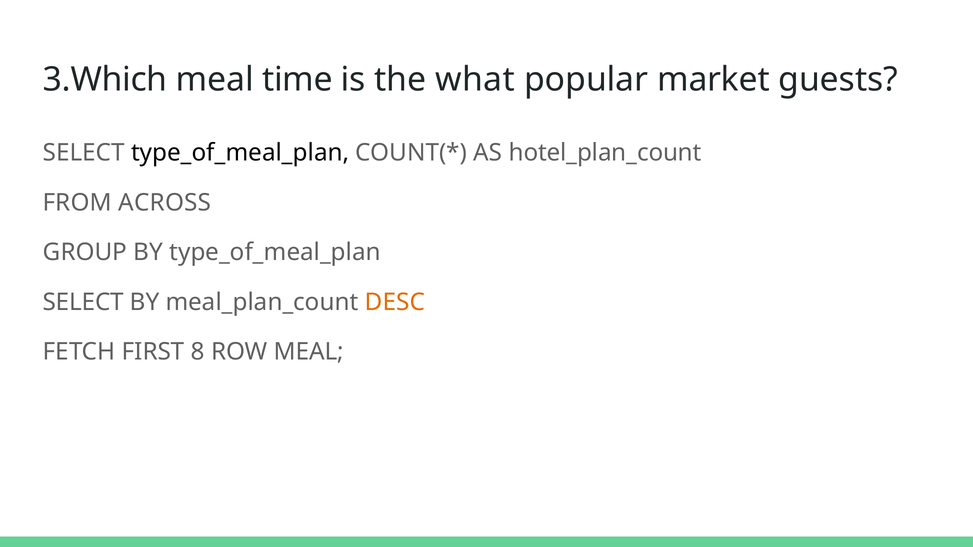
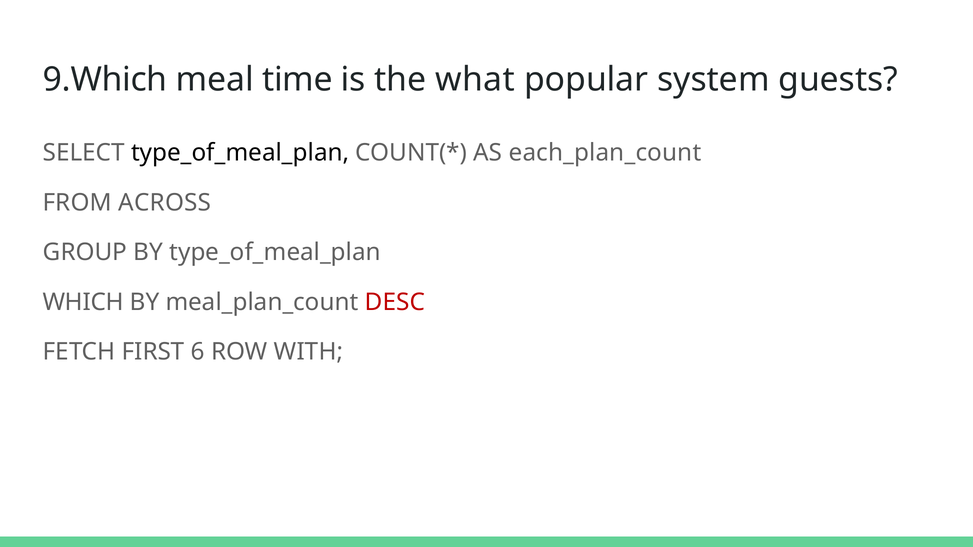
3.Which: 3.Which -> 9.Which
market: market -> system
hotel_plan_count: hotel_plan_count -> each_plan_count
SELECT at (83, 302): SELECT -> WHICH
DESC colour: orange -> red
8: 8 -> 6
ROW MEAL: MEAL -> WITH
